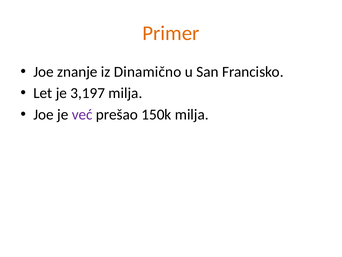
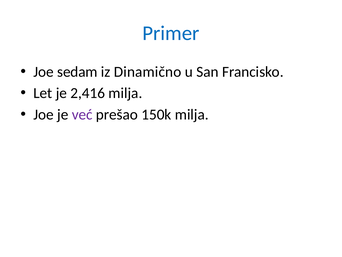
Primer colour: orange -> blue
znanje: znanje -> sedam
3,197: 3,197 -> 2,416
